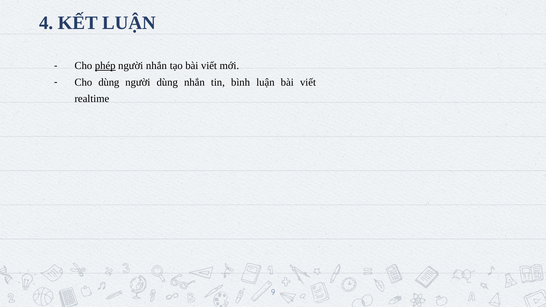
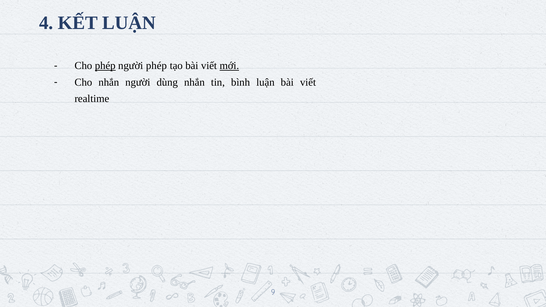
người nhắn: nhắn -> phép
mới underline: none -> present
Cho dùng: dùng -> nhắn
